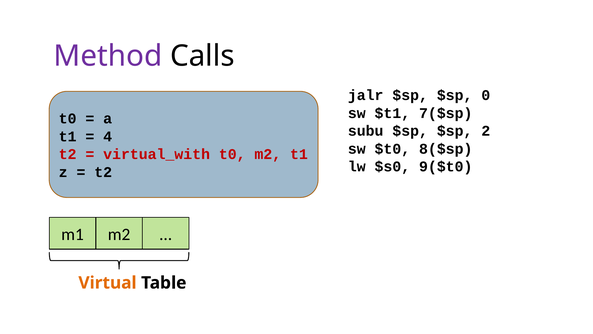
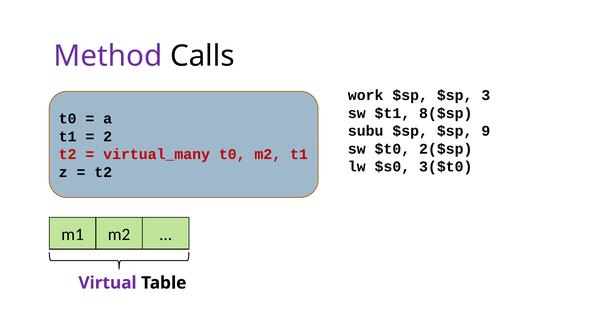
jalr: jalr -> work
0: 0 -> 3
7($sp: 7($sp -> 8($sp
2: 2 -> 9
4: 4 -> 2
8($sp: 8($sp -> 2($sp
virtual_with: virtual_with -> virtual_many
9($t0: 9($t0 -> 3($t0
Virtual colour: orange -> purple
